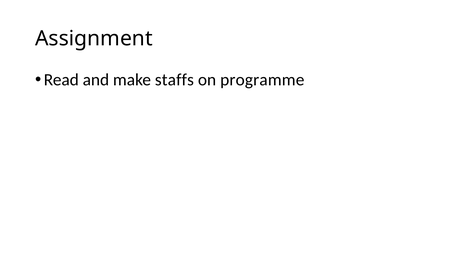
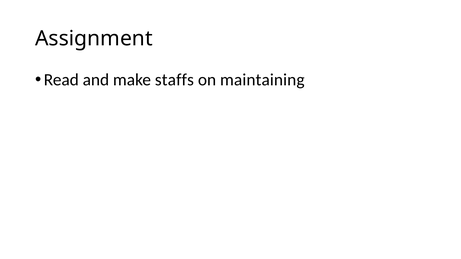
programme: programme -> maintaining
